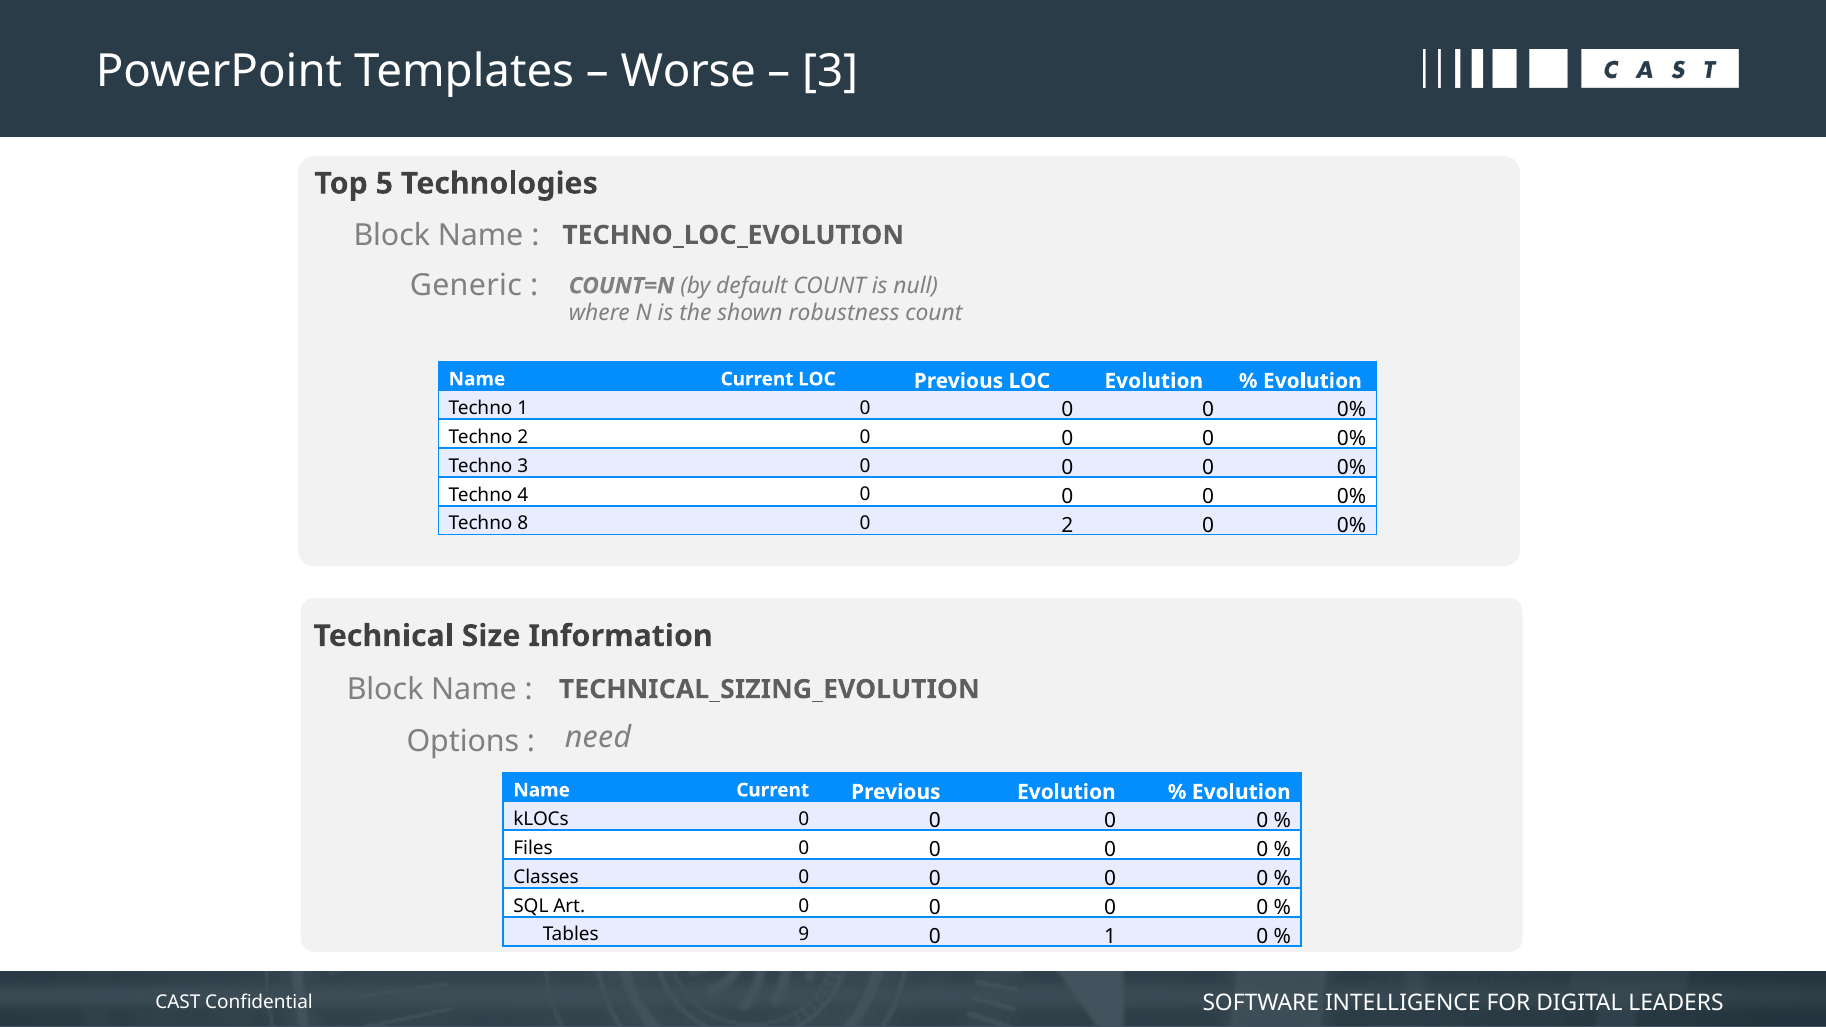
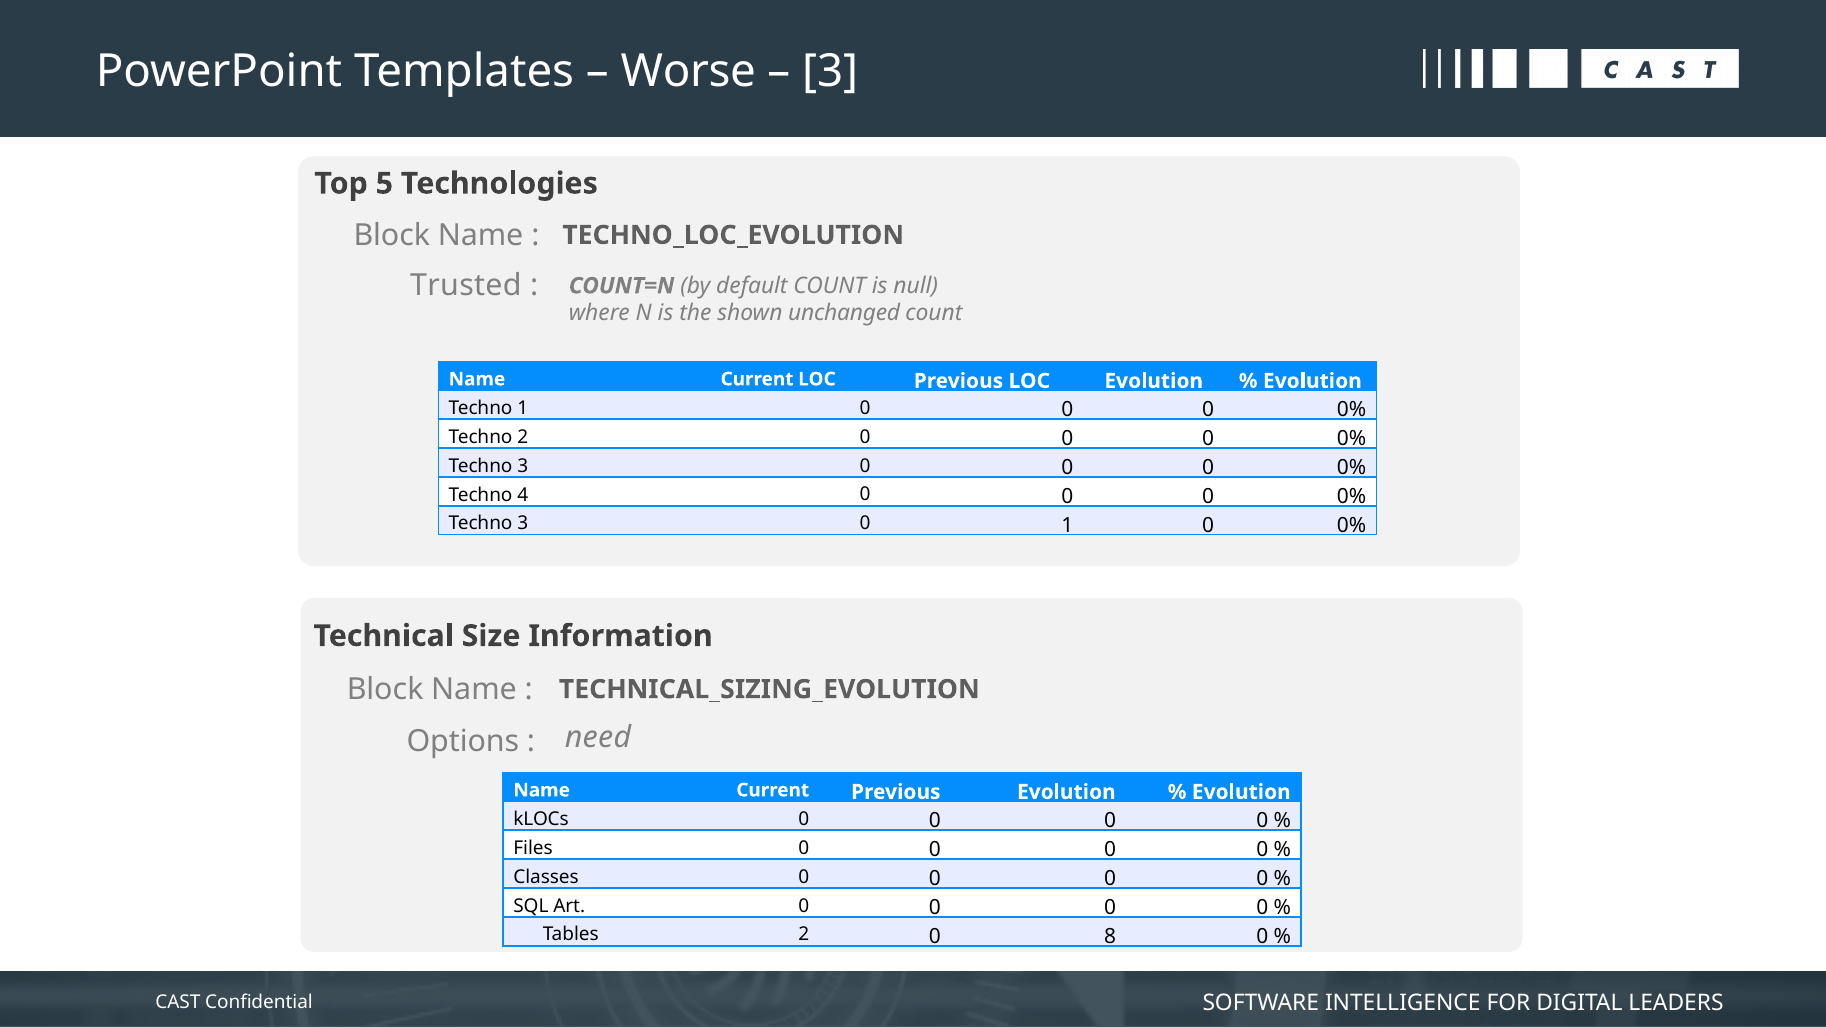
Generic: Generic -> Trusted
robustness: robustness -> unchanged
8 at (523, 524): 8 -> 3
0 2: 2 -> 1
Tables 9: 9 -> 2
0 1: 1 -> 8
